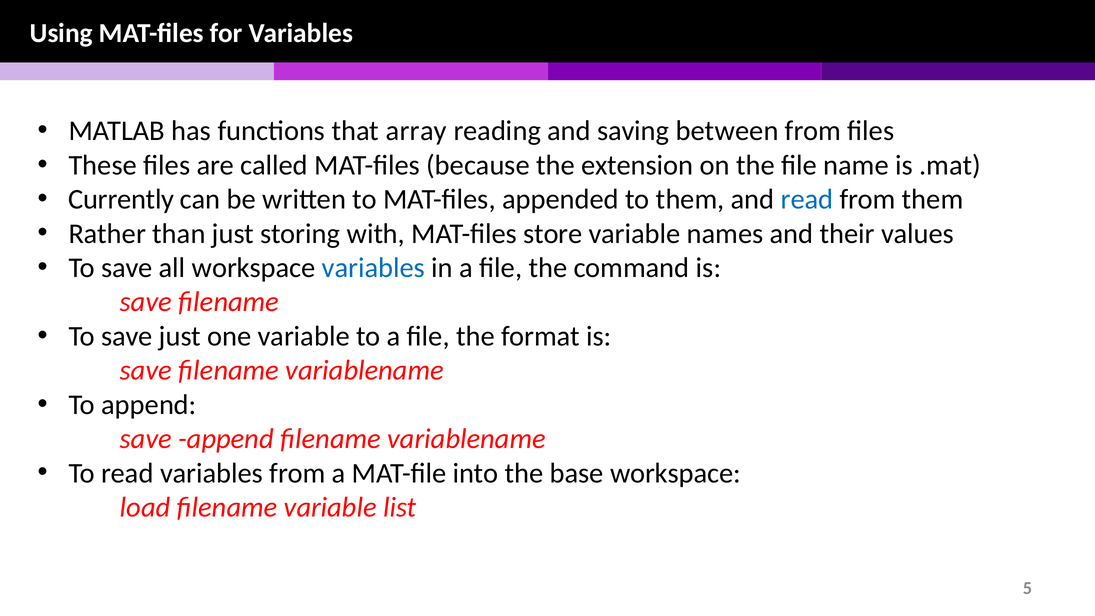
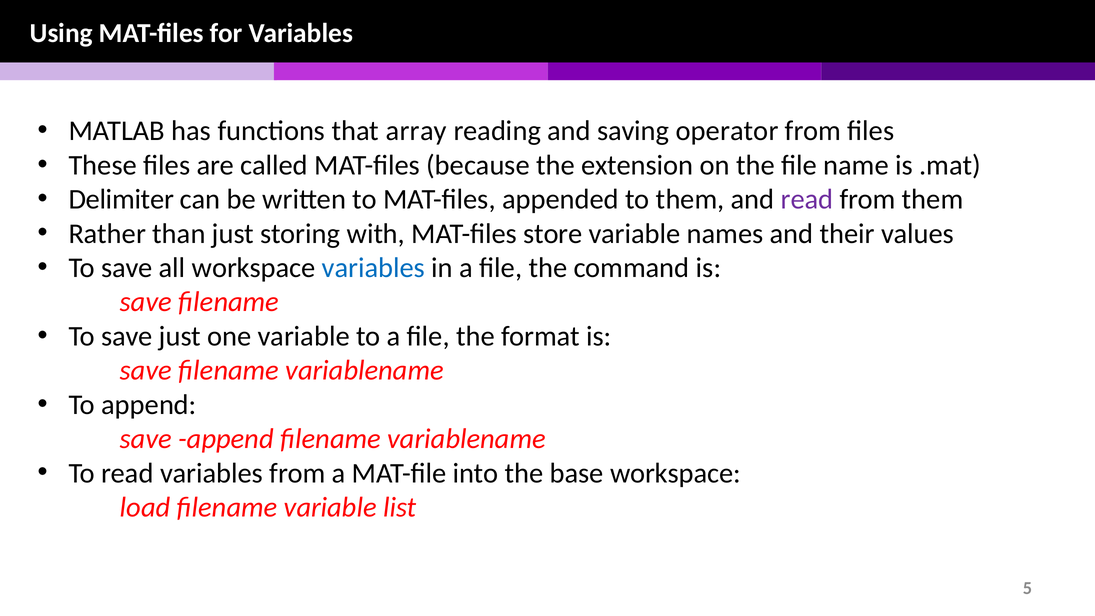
between: between -> operator
Currently: Currently -> Delimiter
read at (807, 199) colour: blue -> purple
